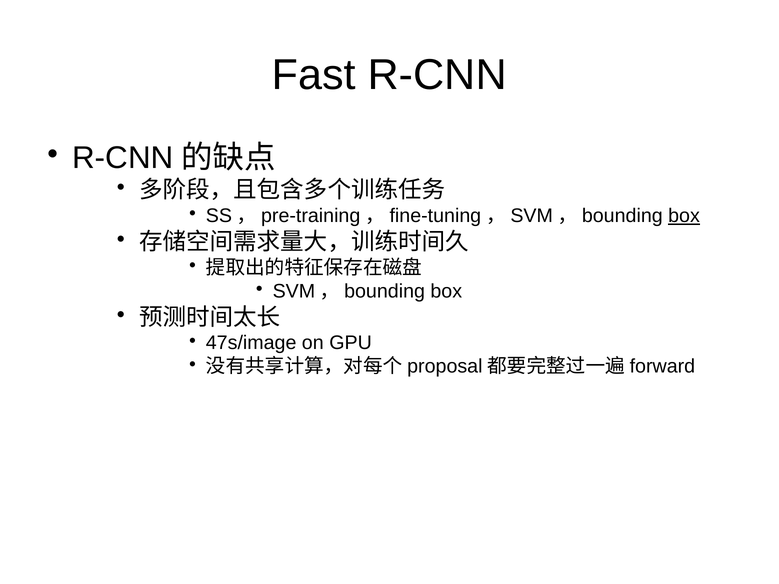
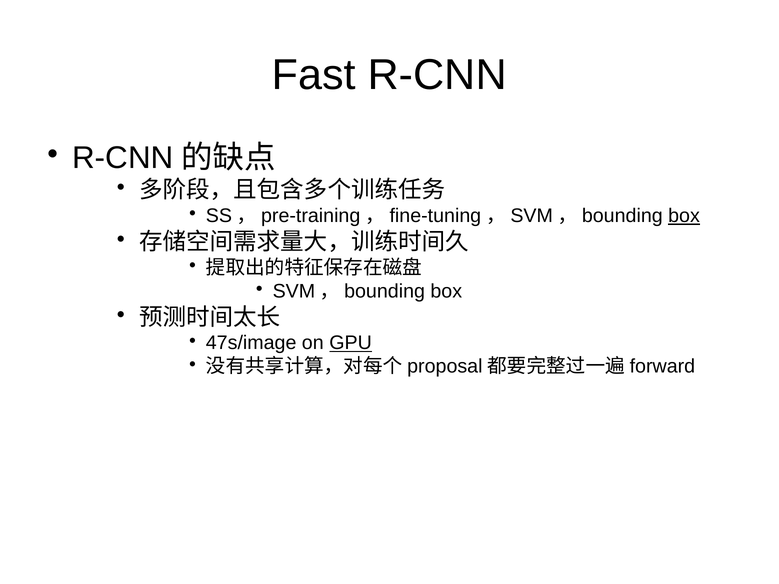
GPU underline: none -> present
